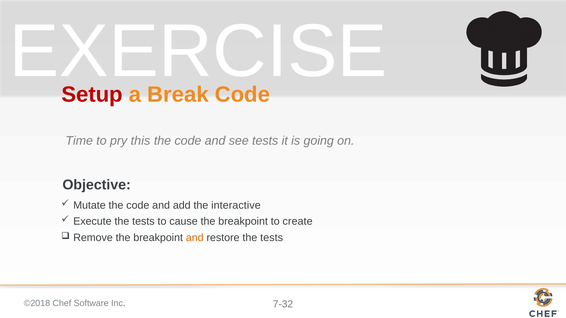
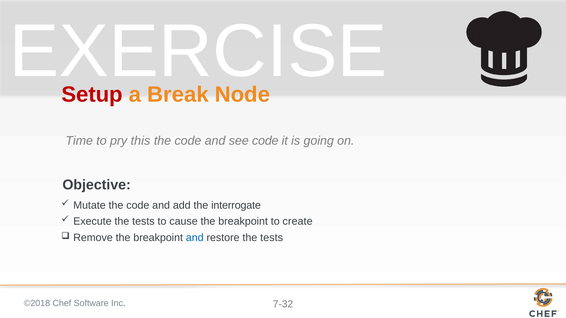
Break Code: Code -> Node
see tests: tests -> code
interactive: interactive -> interrogate
and at (195, 238) colour: orange -> blue
